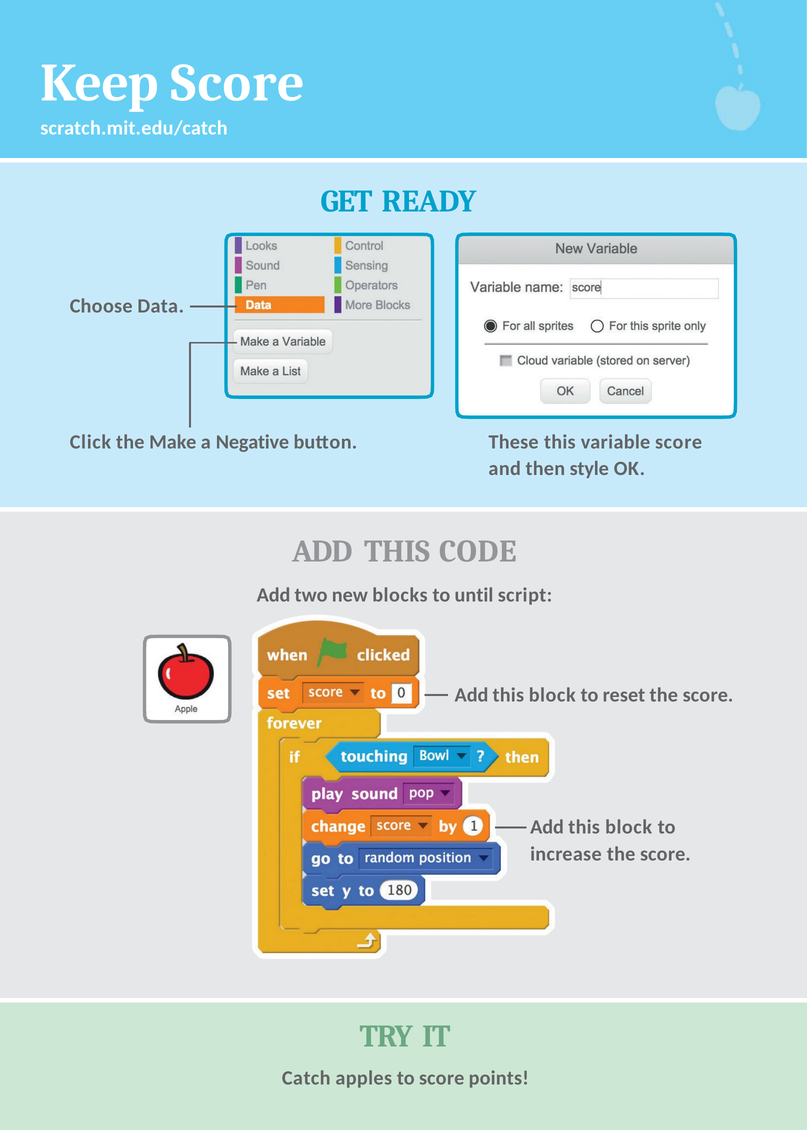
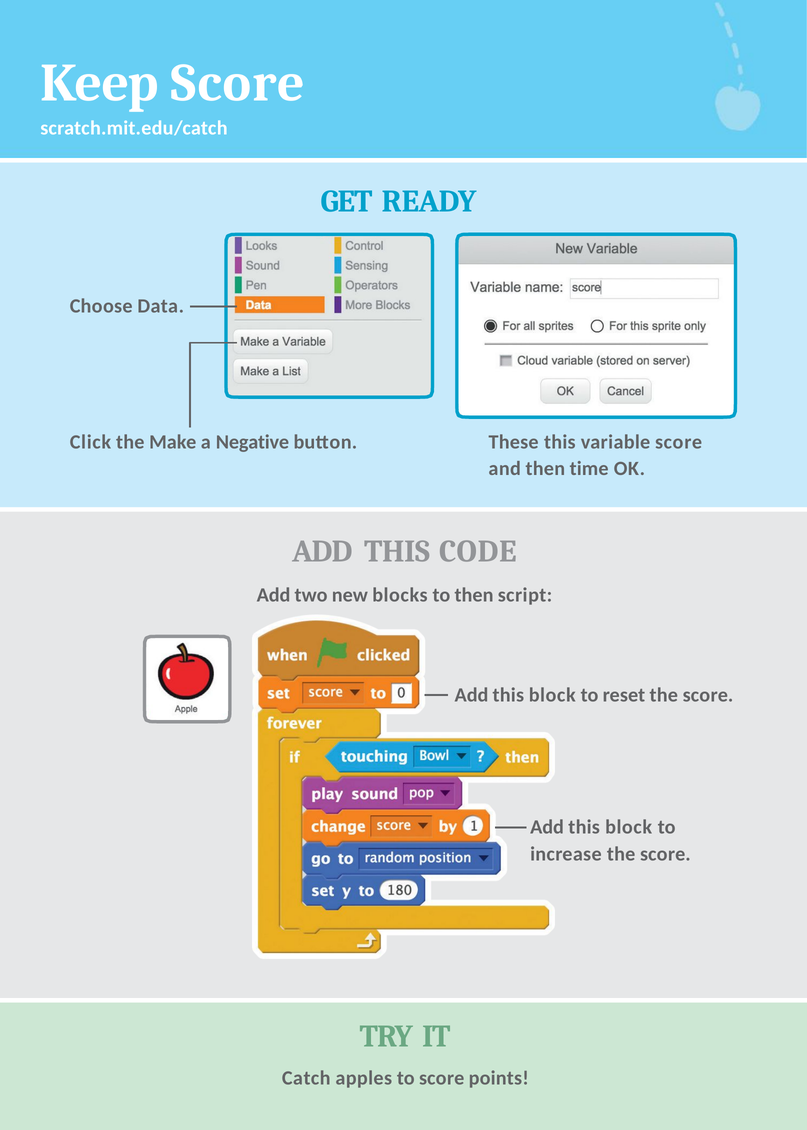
style: style -> time
to until: until -> then
